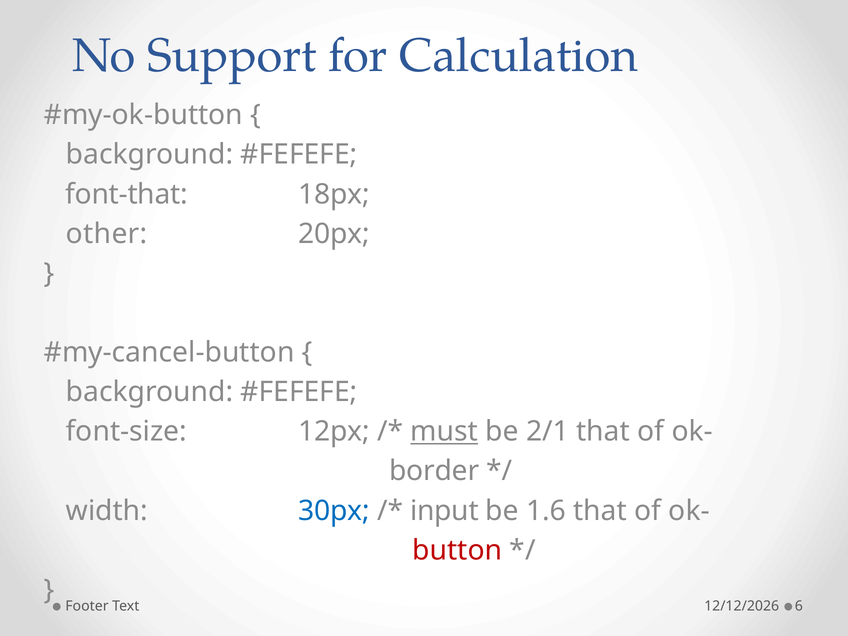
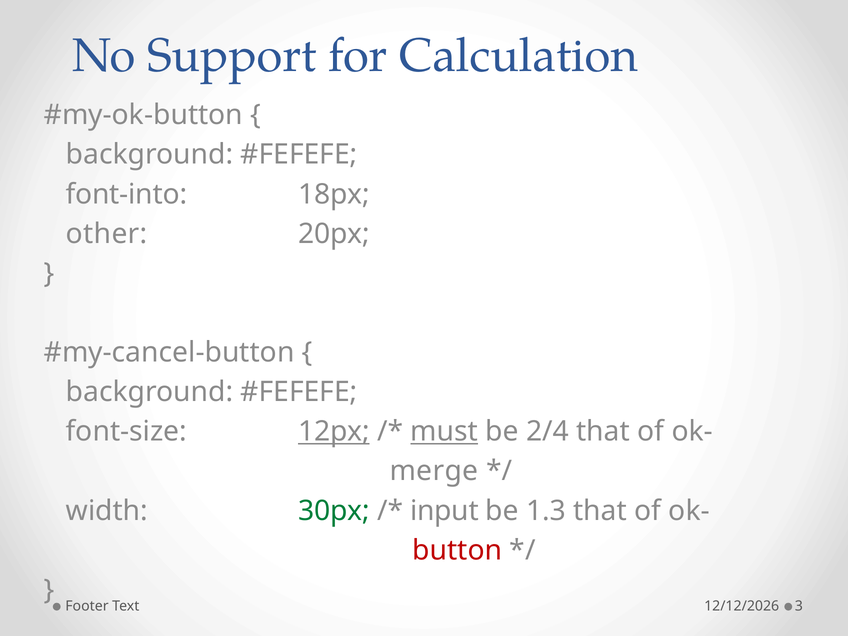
font-that: font-that -> font-into
12px underline: none -> present
2/1: 2/1 -> 2/4
border: border -> merge
30px colour: blue -> green
1.6: 1.6 -> 1.3
6: 6 -> 3
